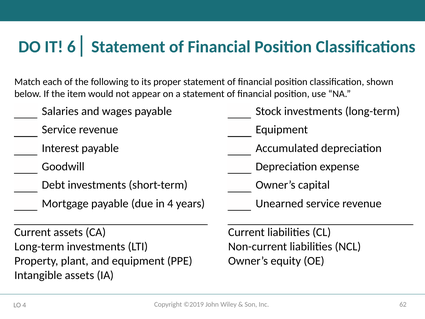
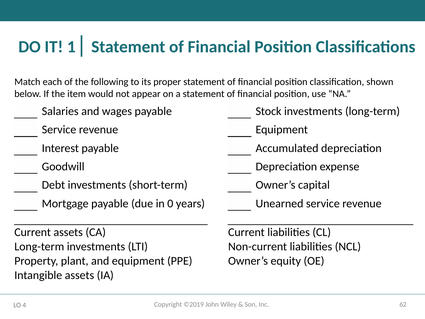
6: 6 -> 1
in 4: 4 -> 0
